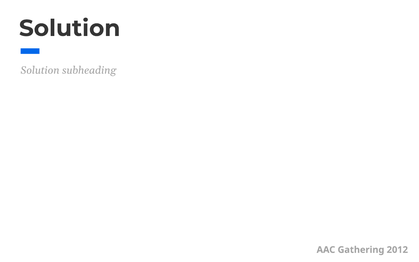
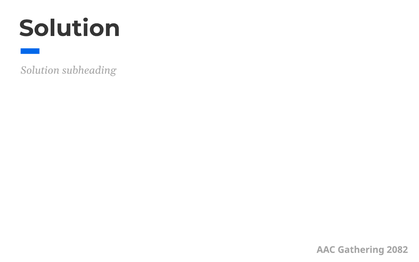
2012: 2012 -> 2082
